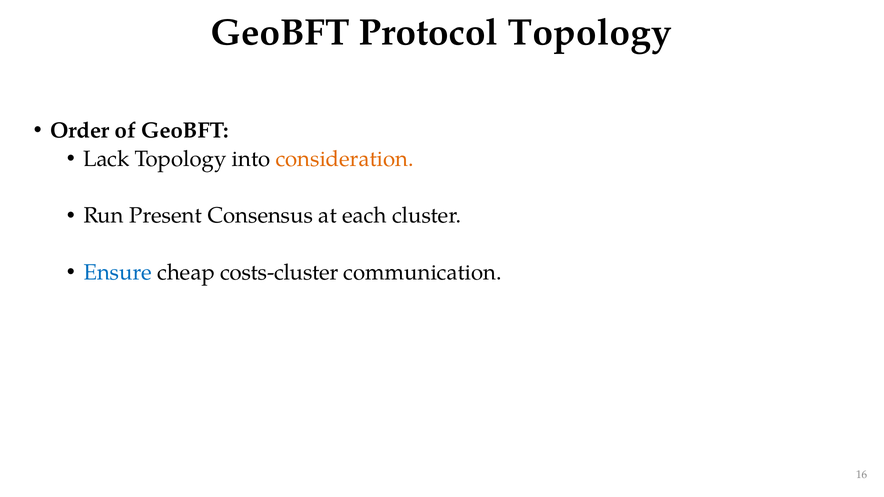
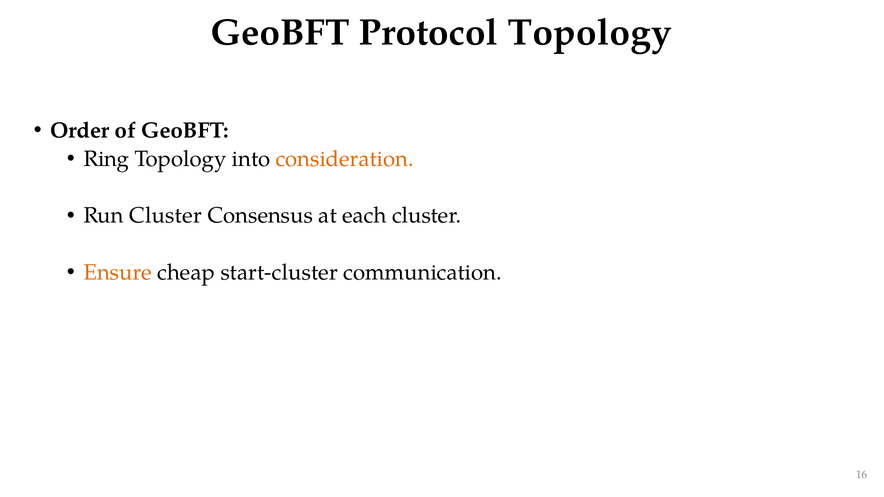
Lack: Lack -> Ring
Run Present: Present -> Cluster
Ensure colour: blue -> orange
costs-cluster: costs-cluster -> start-cluster
